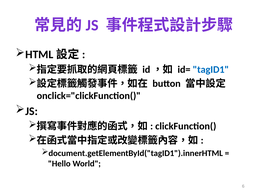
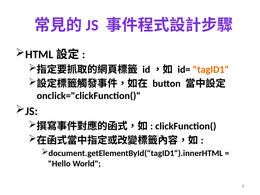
tagID1 colour: blue -> orange
